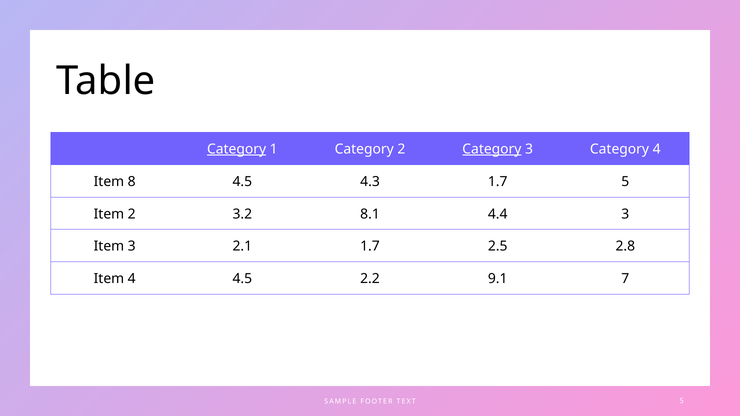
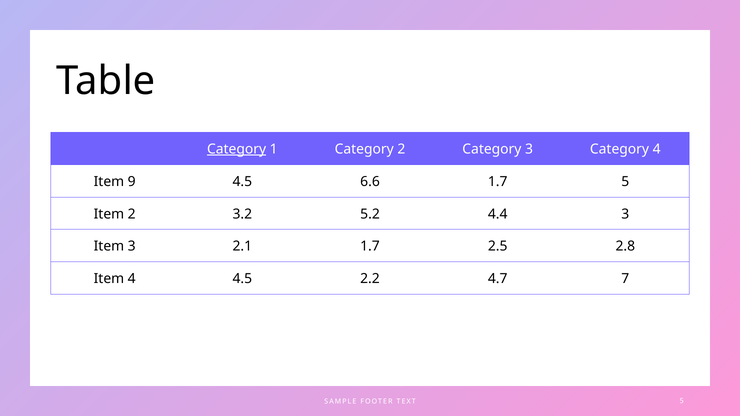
Category at (492, 149) underline: present -> none
8: 8 -> 9
4.3: 4.3 -> 6.6
8.1: 8.1 -> 5.2
9.1: 9.1 -> 4.7
